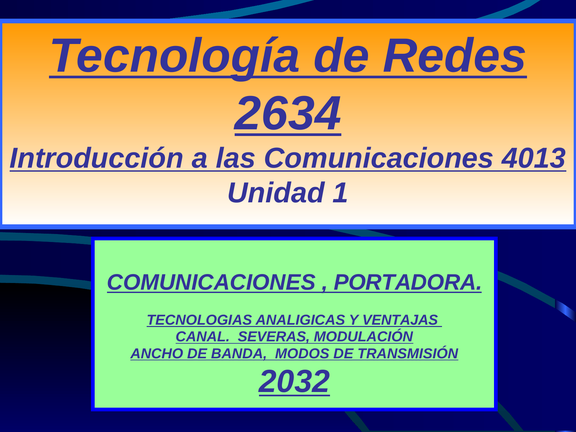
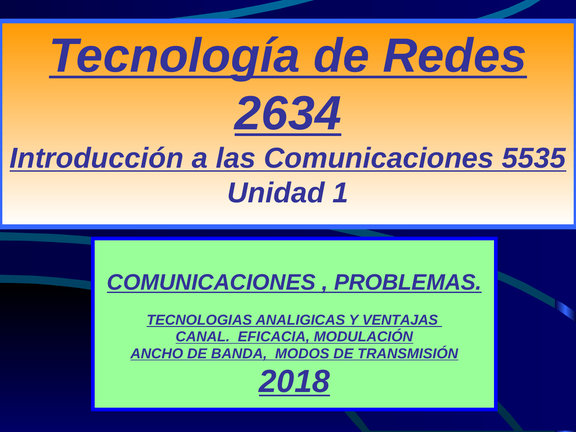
4013: 4013 -> 5535
PORTADORA: PORTADORA -> PROBLEMAS
SEVERAS: SEVERAS -> EFICACIA
2032: 2032 -> 2018
